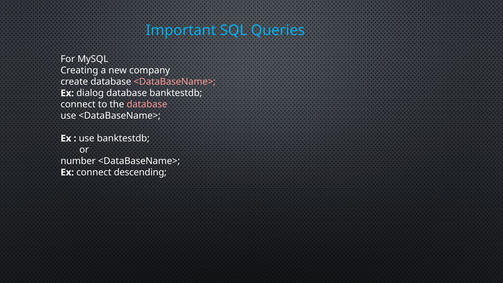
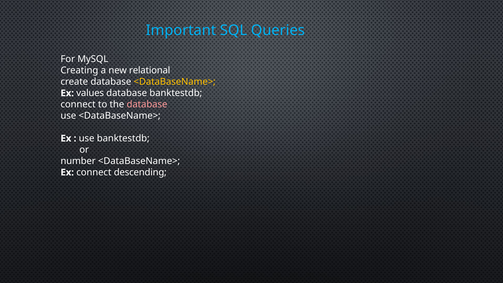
company: company -> relational
<DataBaseName> at (175, 82) colour: pink -> yellow
dialog: dialog -> values
